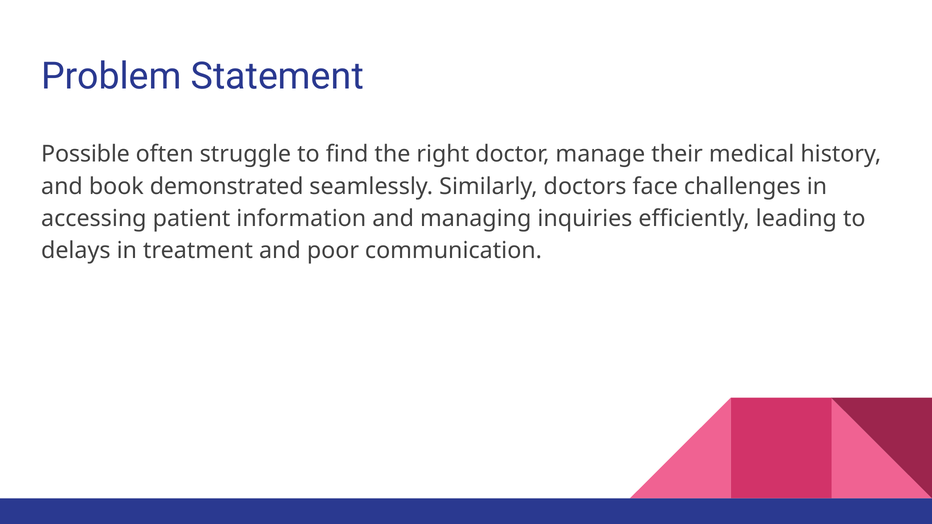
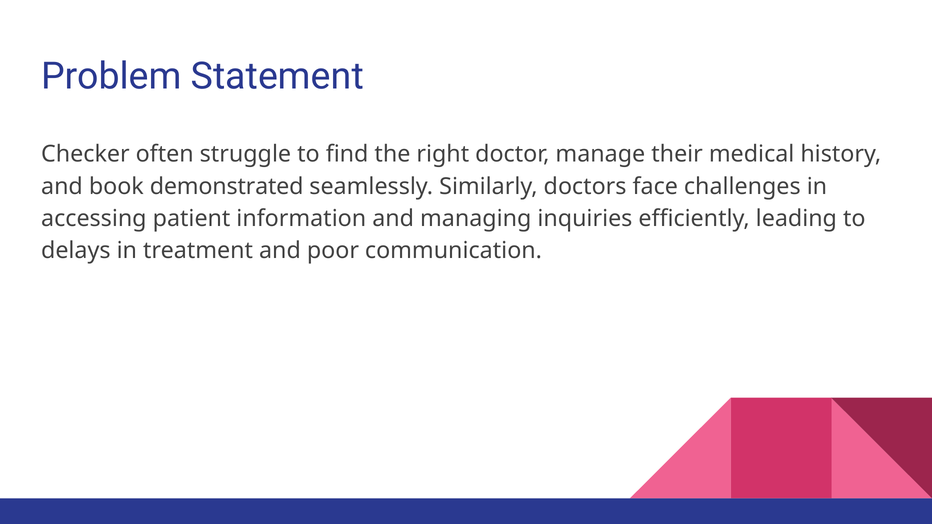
Possible: Possible -> Checker
